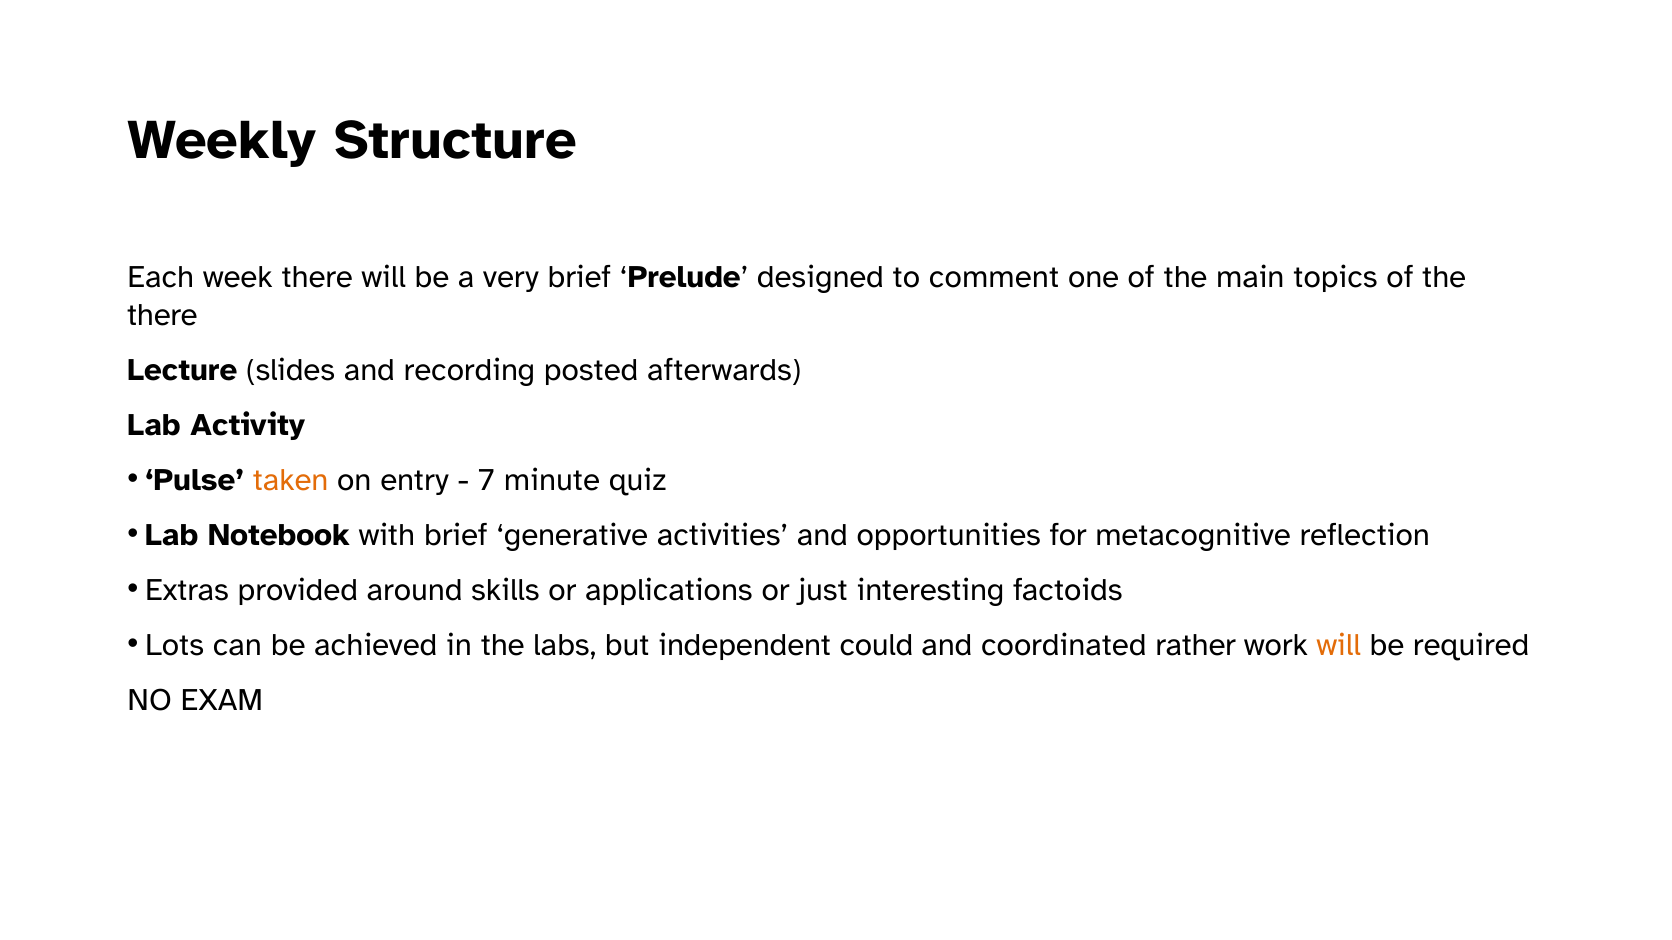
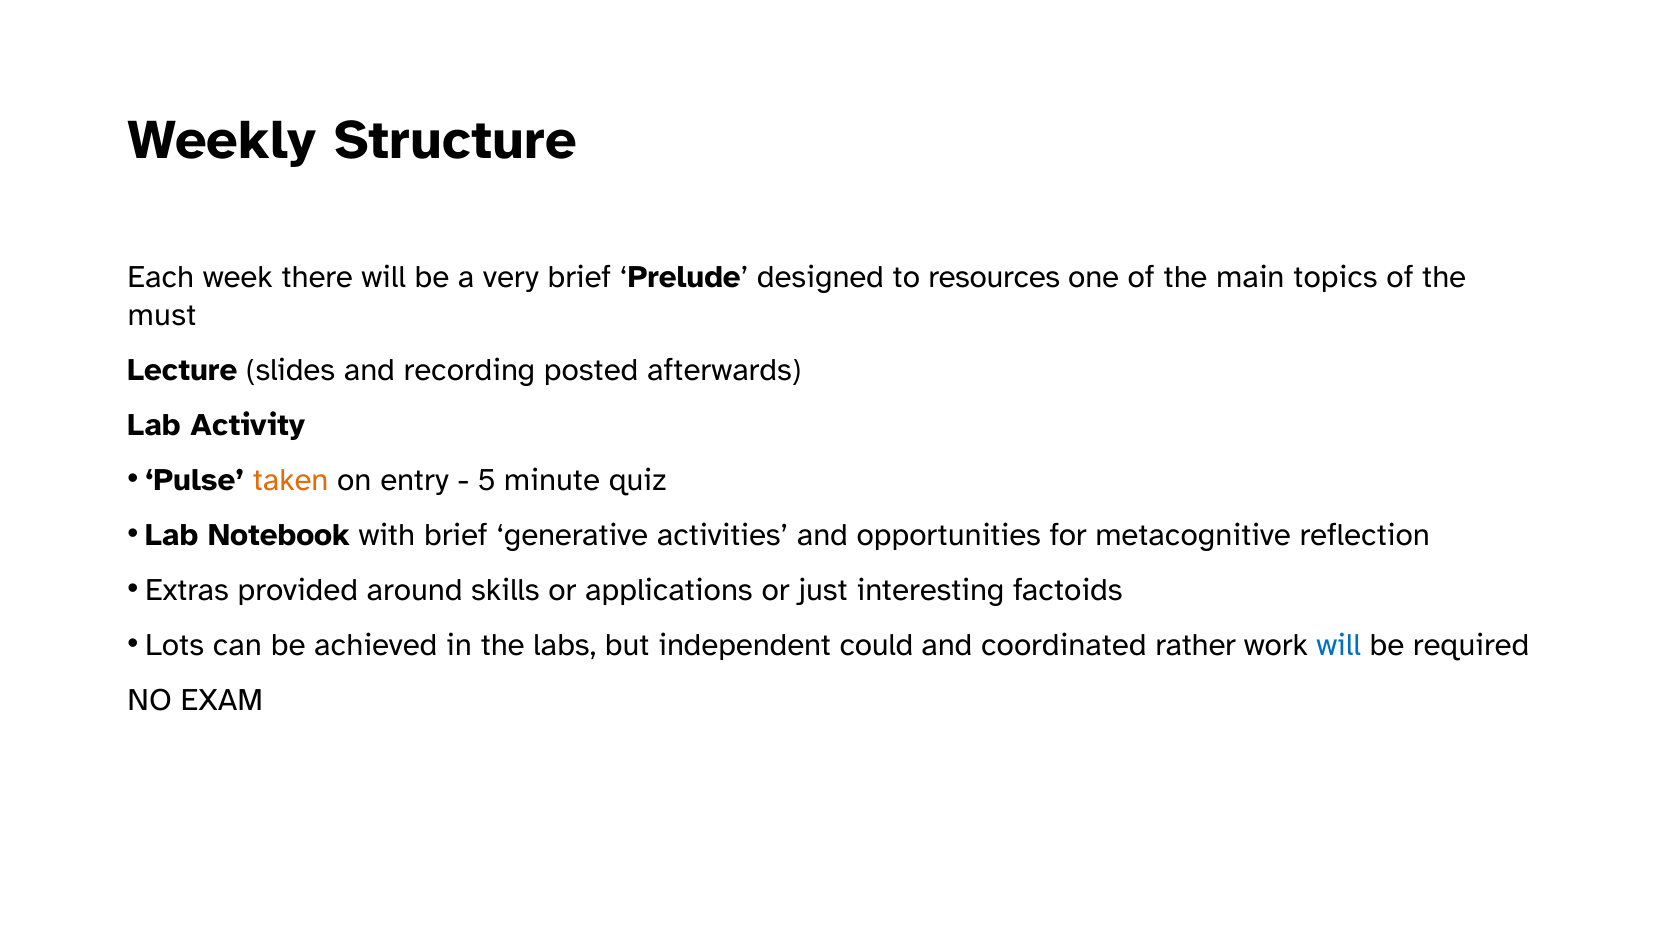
comment: comment -> resources
there at (162, 315): there -> must
7: 7 -> 5
will at (1339, 646) colour: orange -> blue
